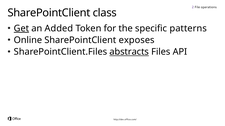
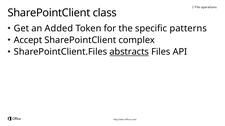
Get underline: present -> none
Online: Online -> Accept
exposes: exposes -> complex
